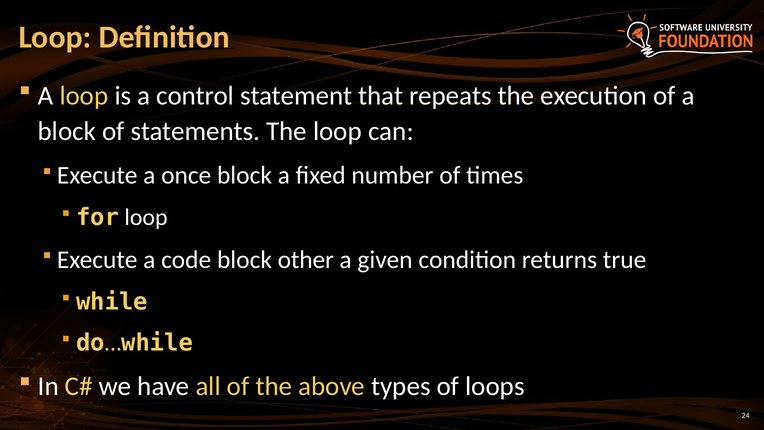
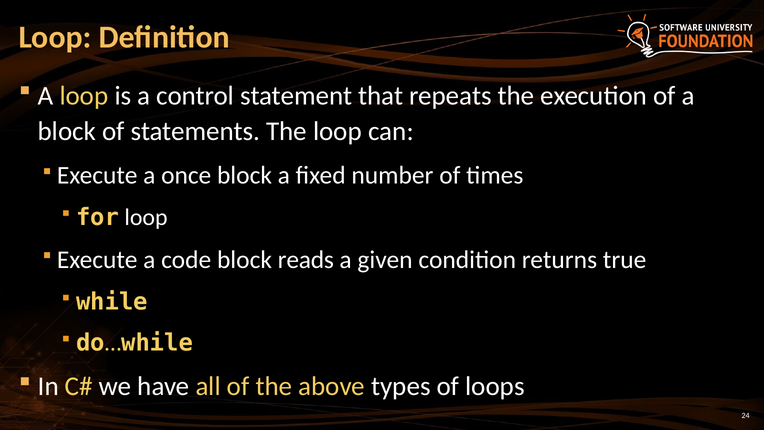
other: other -> reads
